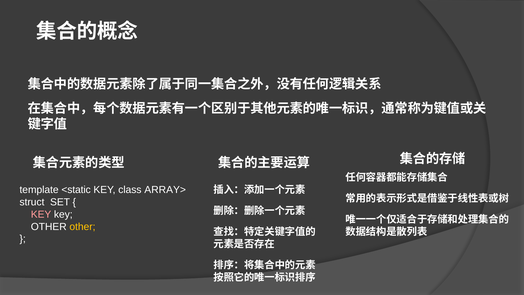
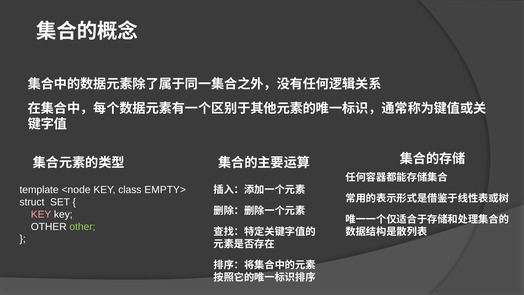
<static: <static -> <node
ARRAY>: ARRAY> -> EMPTY>
other at (82, 226) colour: yellow -> light green
